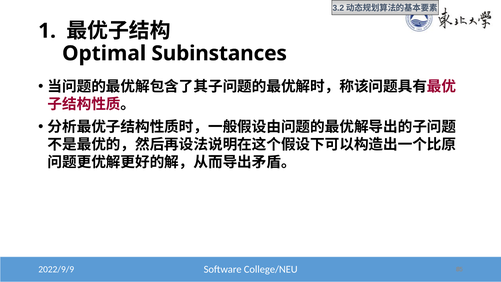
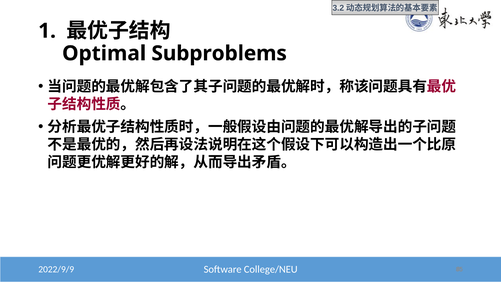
Subinstances: Subinstances -> Subproblems
